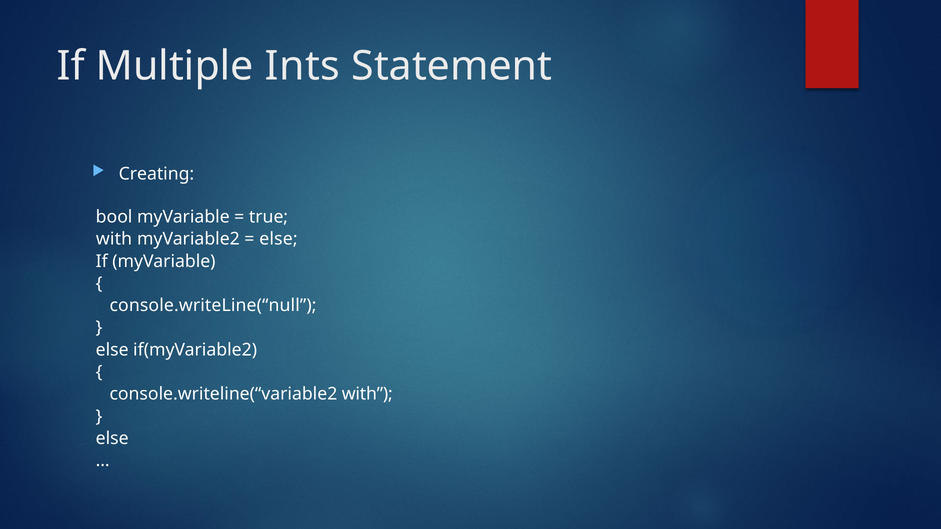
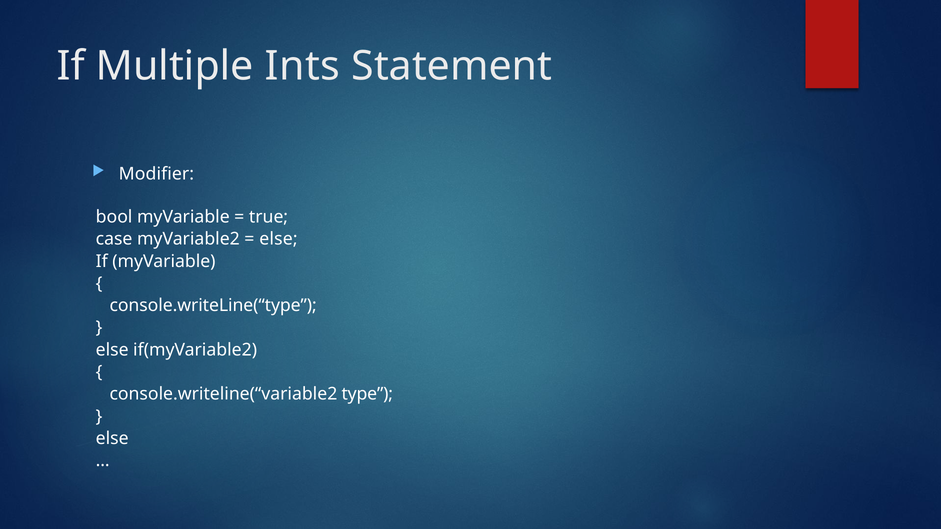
Creating: Creating -> Modifier
with at (114, 239): with -> case
console.writeLine(“null: console.writeLine(“null -> console.writeLine(“type
console.writeline(“variable2 with: with -> type
